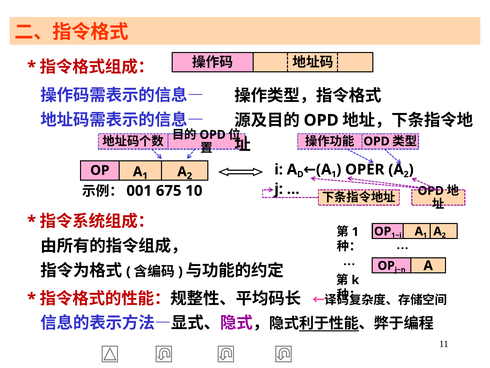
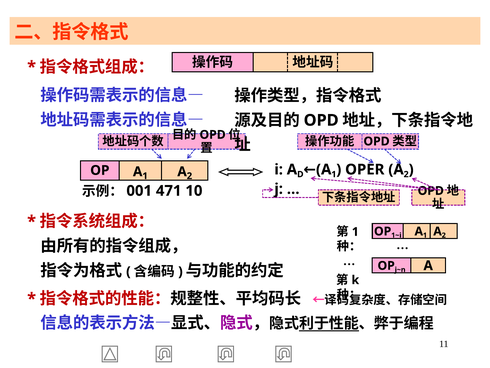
675: 675 -> 471
